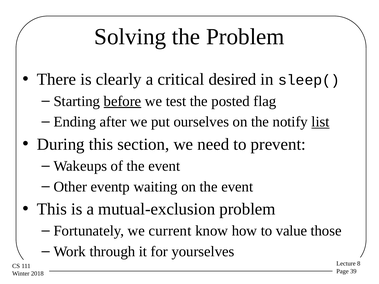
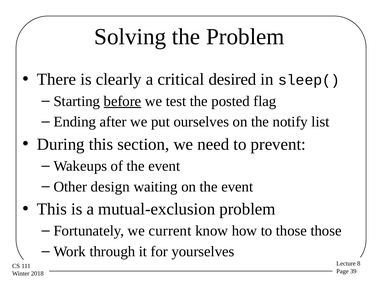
list underline: present -> none
eventp: eventp -> design
to value: value -> those
